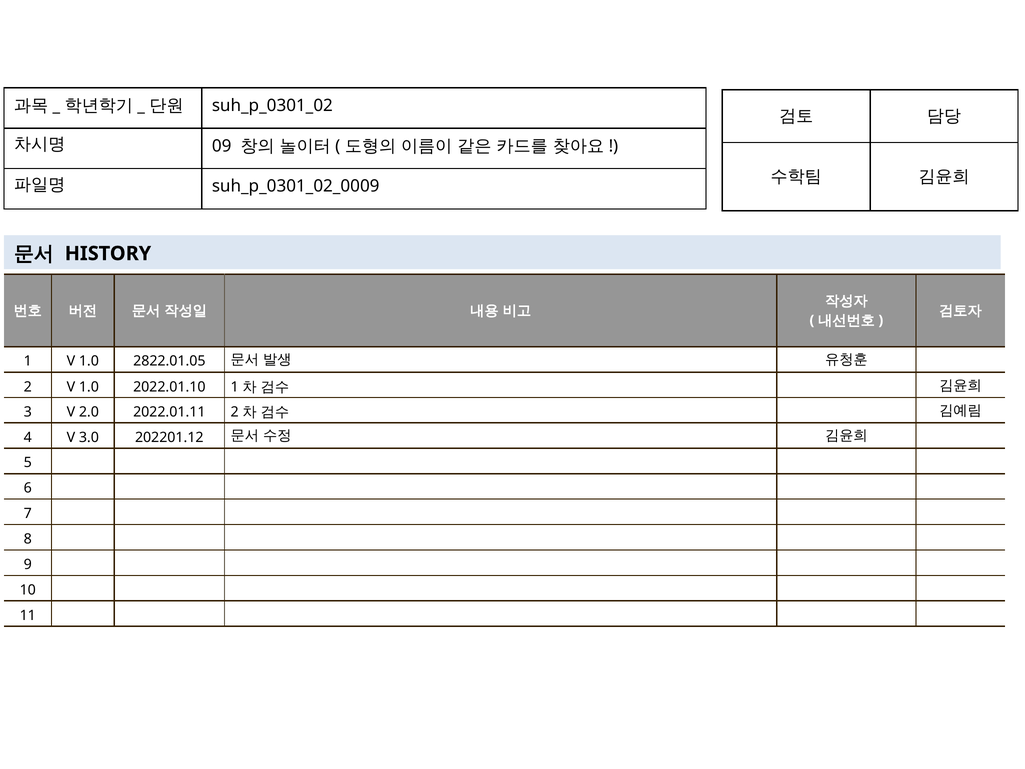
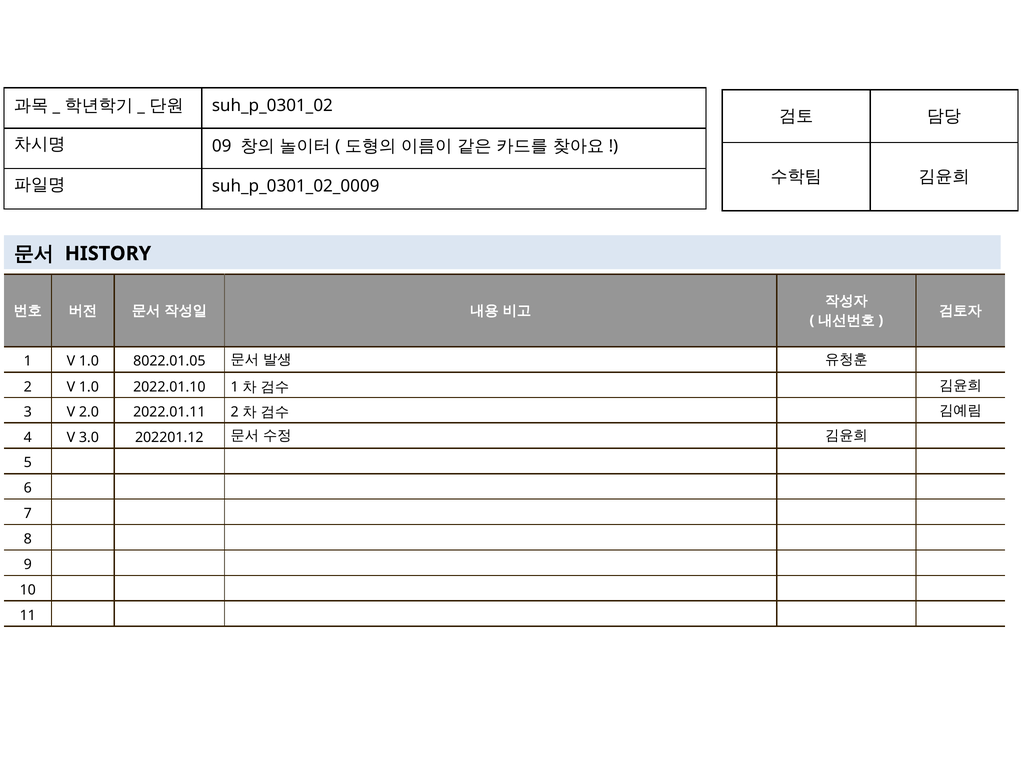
2822.01.05: 2822.01.05 -> 8022.01.05
